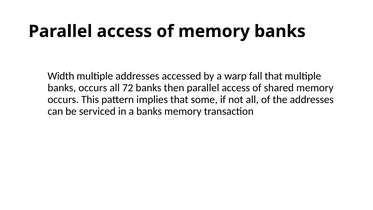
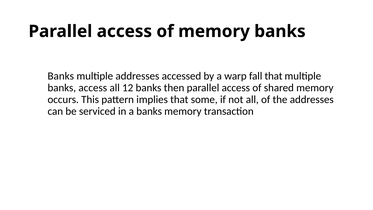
Width at (61, 76): Width -> Banks
banks occurs: occurs -> access
72: 72 -> 12
